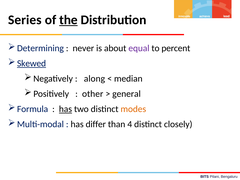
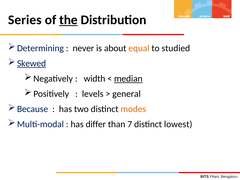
equal colour: purple -> orange
percent: percent -> studied
along: along -> width
median underline: none -> present
other: other -> levels
Formula: Formula -> Because
has at (65, 109) underline: present -> none
4: 4 -> 7
closely: closely -> lowest
